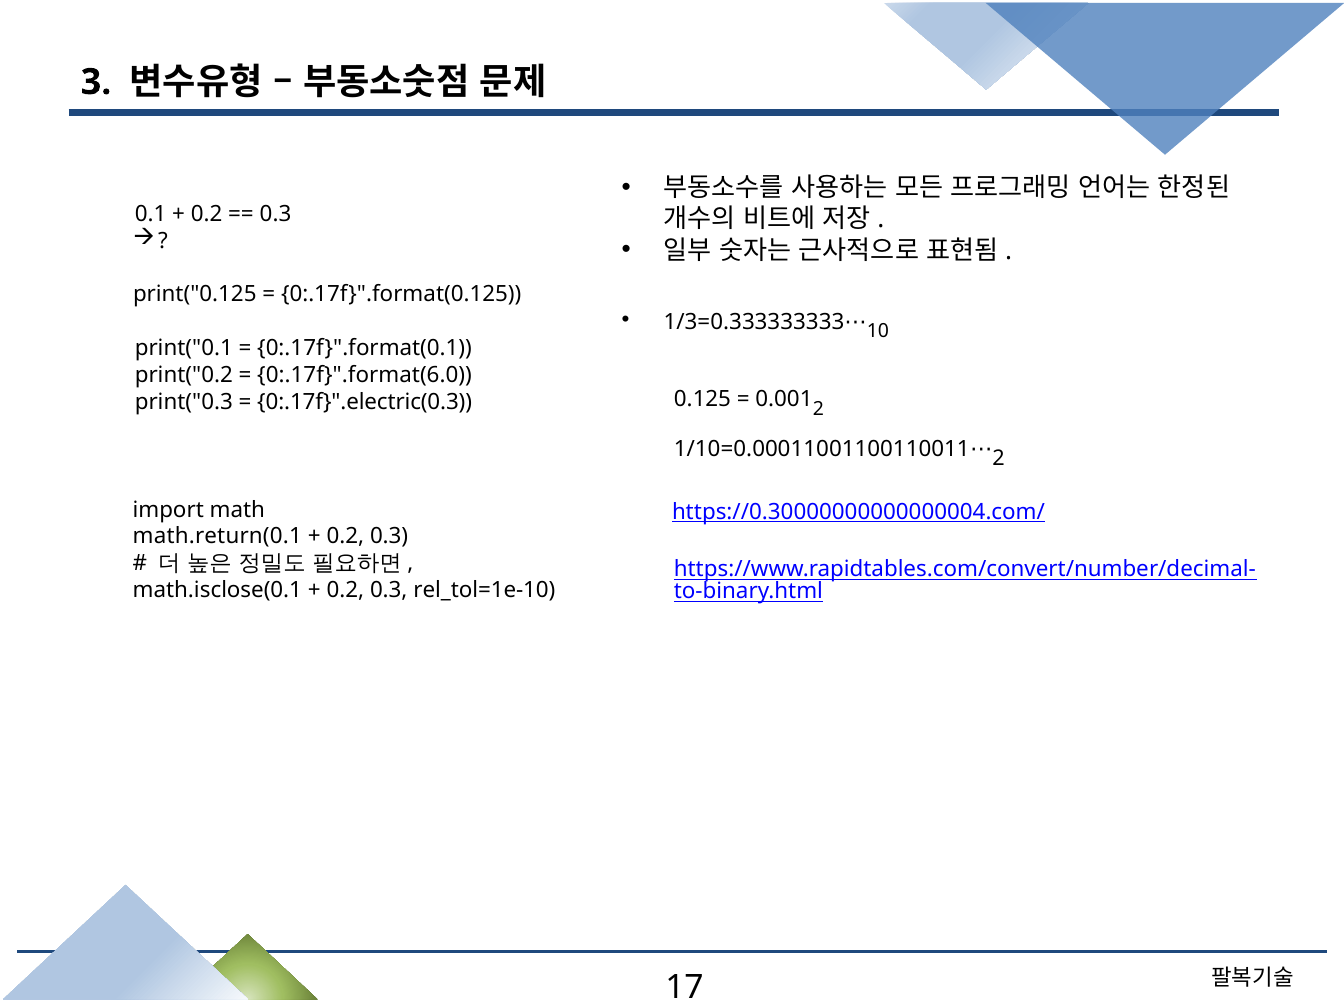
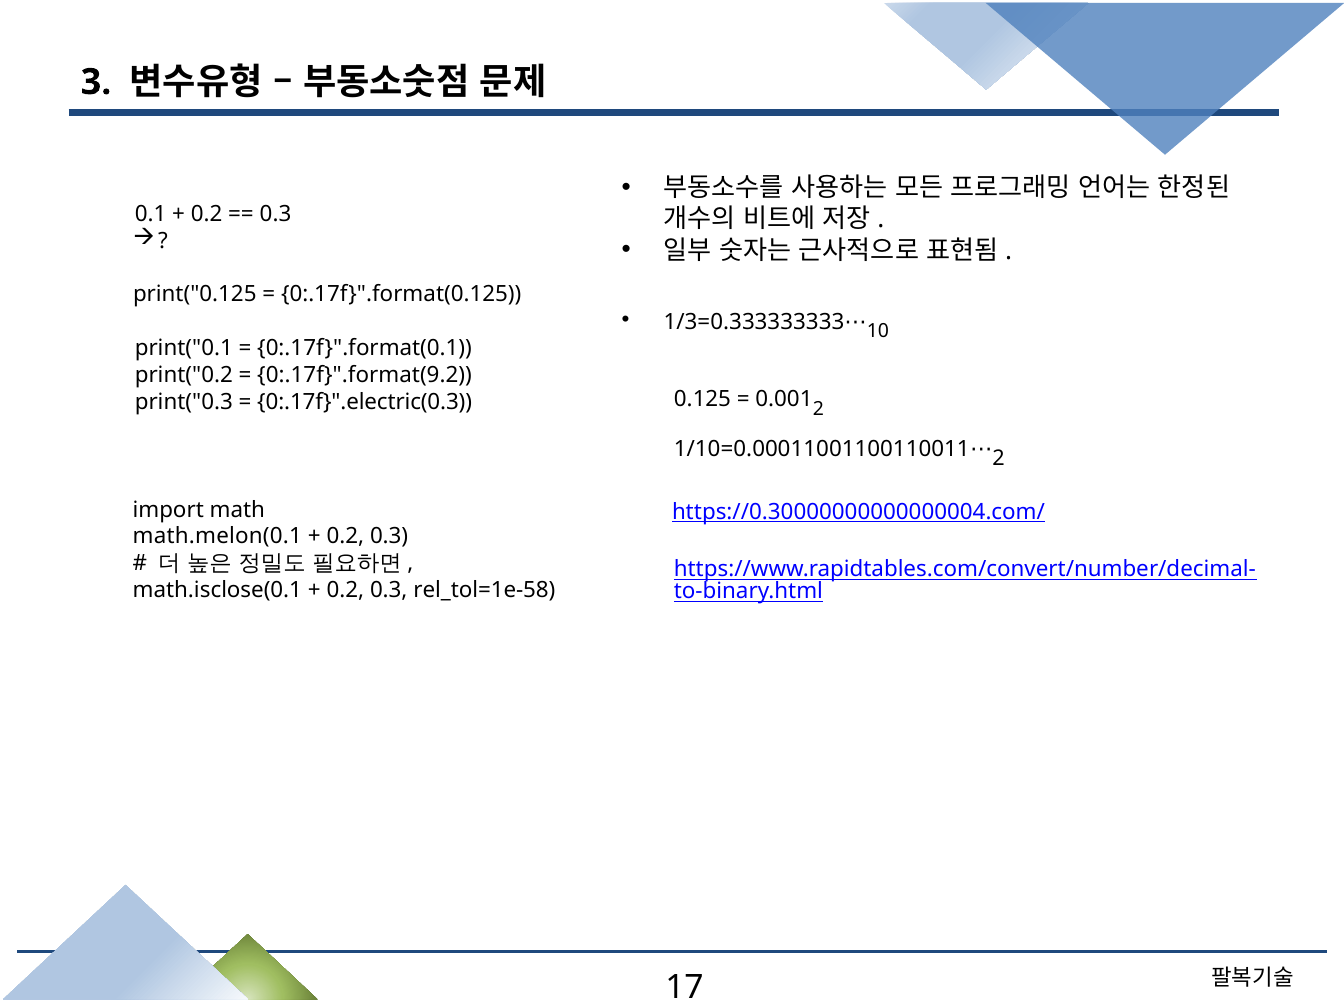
0:.17f}".format(6.0: 0:.17f}".format(6.0 -> 0:.17f}".format(9.2
math.return(0.1: math.return(0.1 -> math.melon(0.1
rel_tol=1e-10: rel_tol=1e-10 -> rel_tol=1e-58
